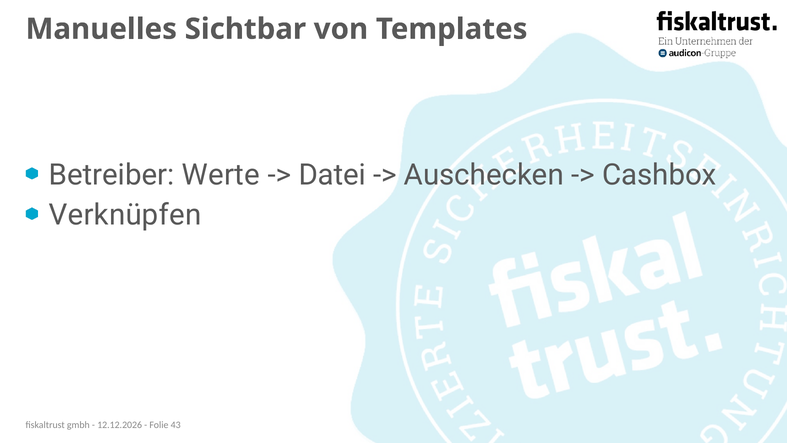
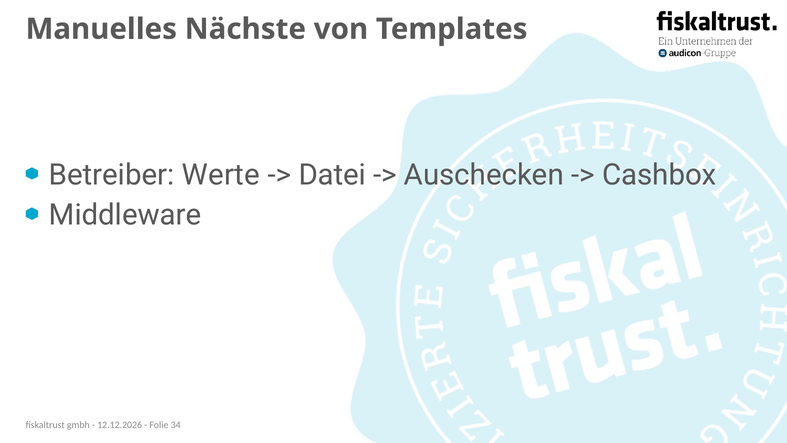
Sichtbar: Sichtbar -> Nächste
Verknüpfen: Verknüpfen -> Middleware
43: 43 -> 34
